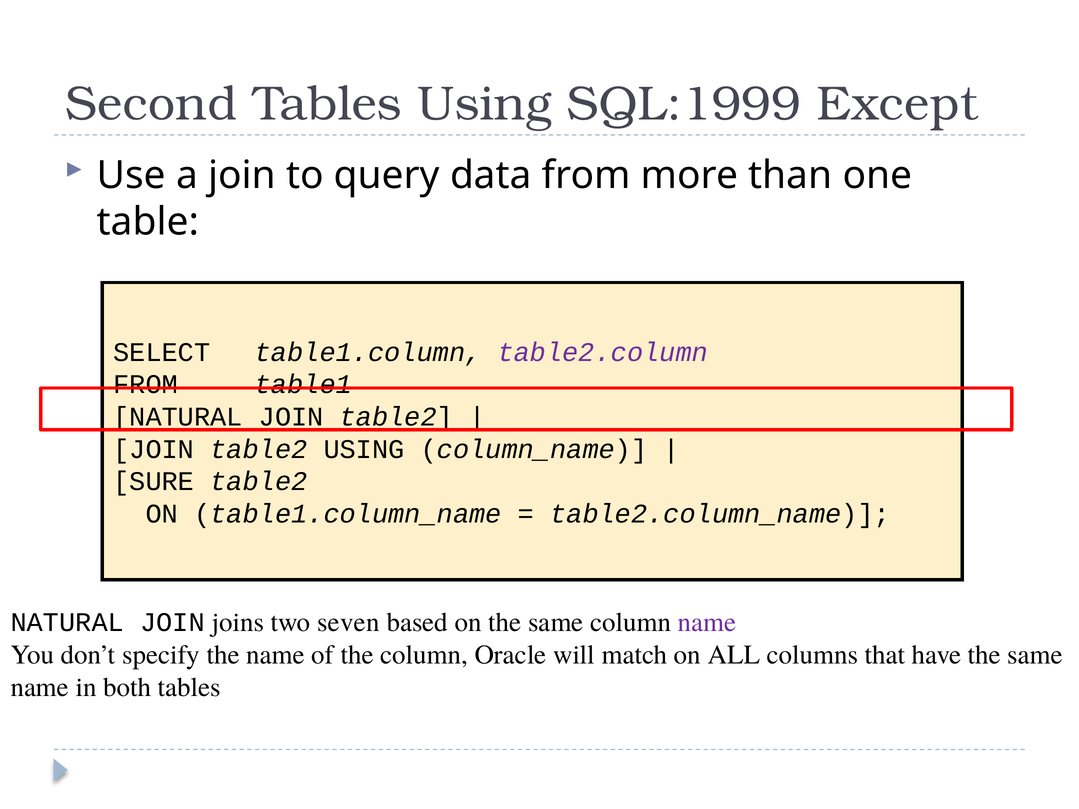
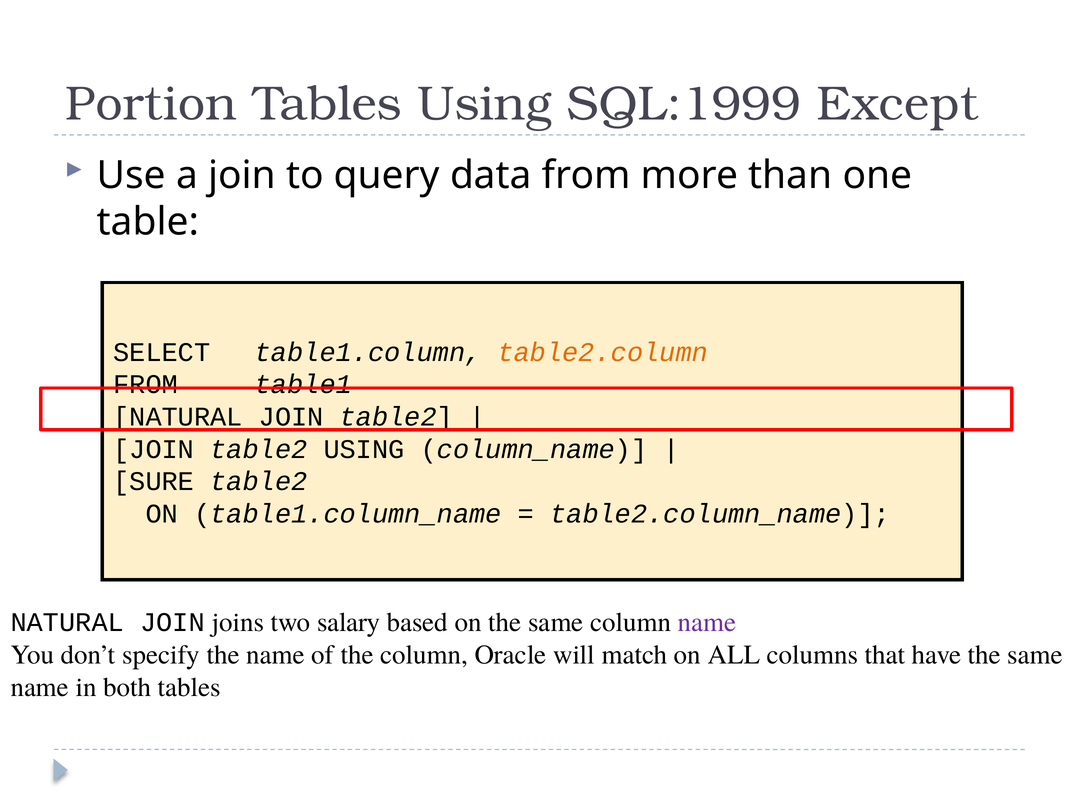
Second: Second -> Portion
table2.column colour: purple -> orange
seven: seven -> salary
